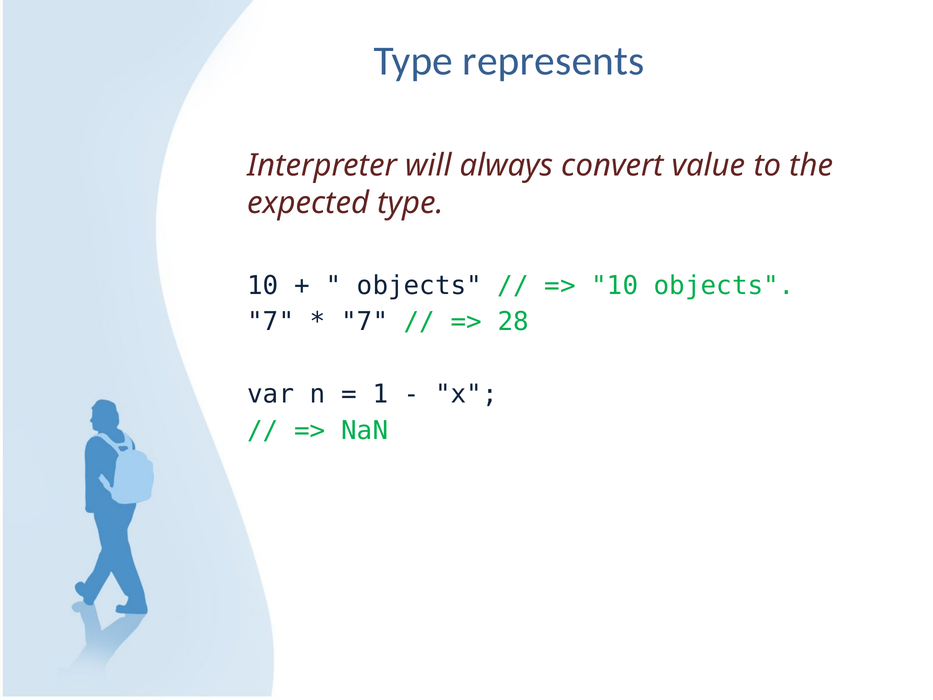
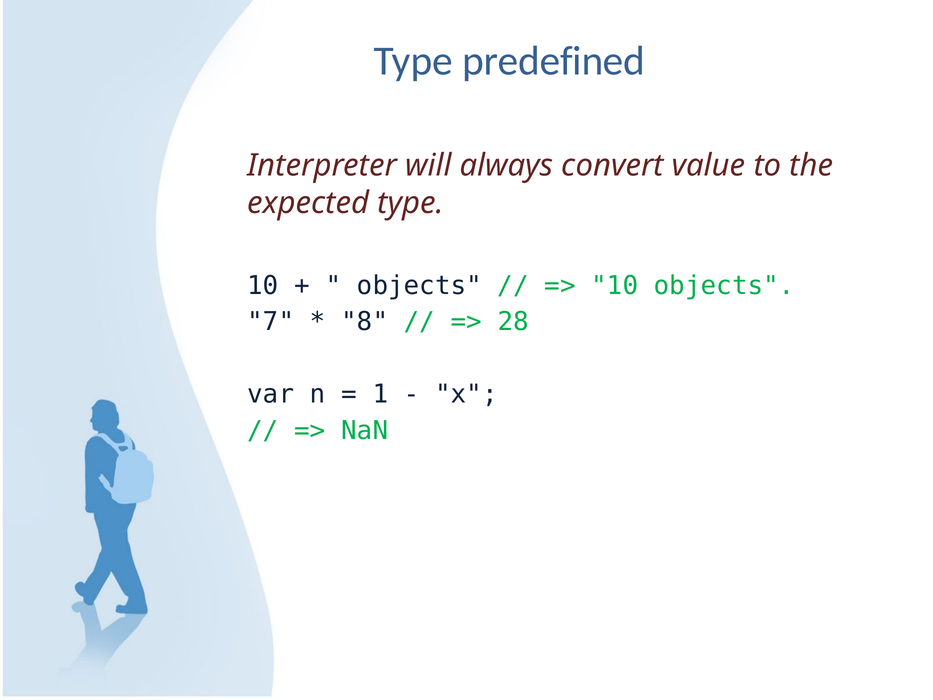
represents: represents -> predefined
7 at (365, 322): 7 -> 8
